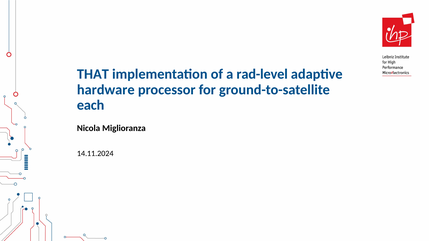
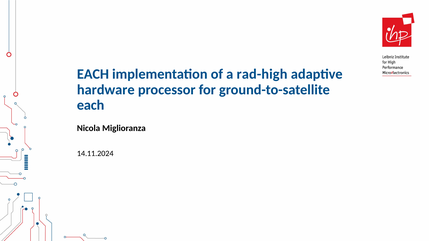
THAT at (93, 74): THAT -> EACH
rad-level: rad-level -> rad-high
